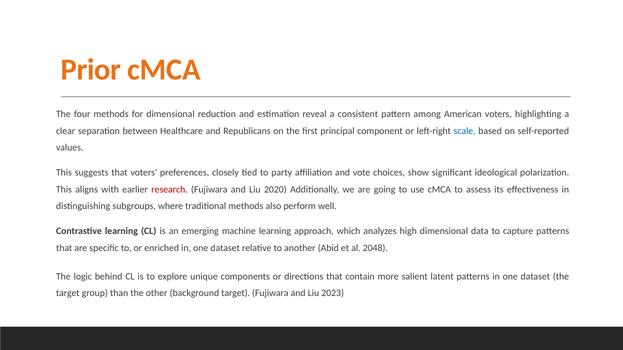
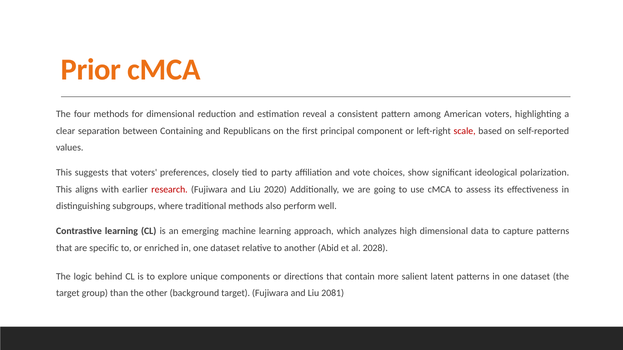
Healthcare: Healthcare -> Containing
scale colour: blue -> red
2048: 2048 -> 2028
2023: 2023 -> 2081
